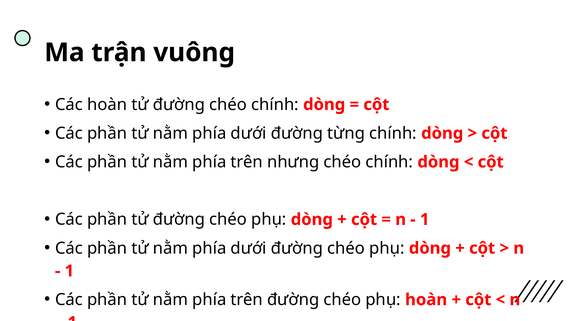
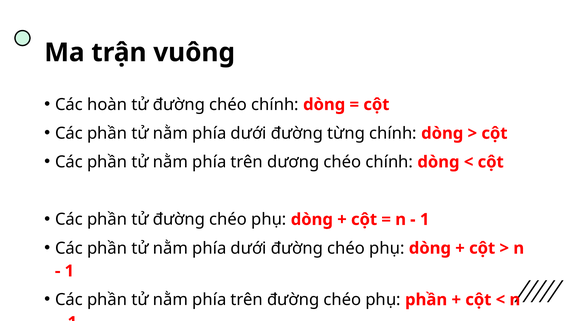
nhưng: nhưng -> dương
phụ hoàn: hoàn -> phần
